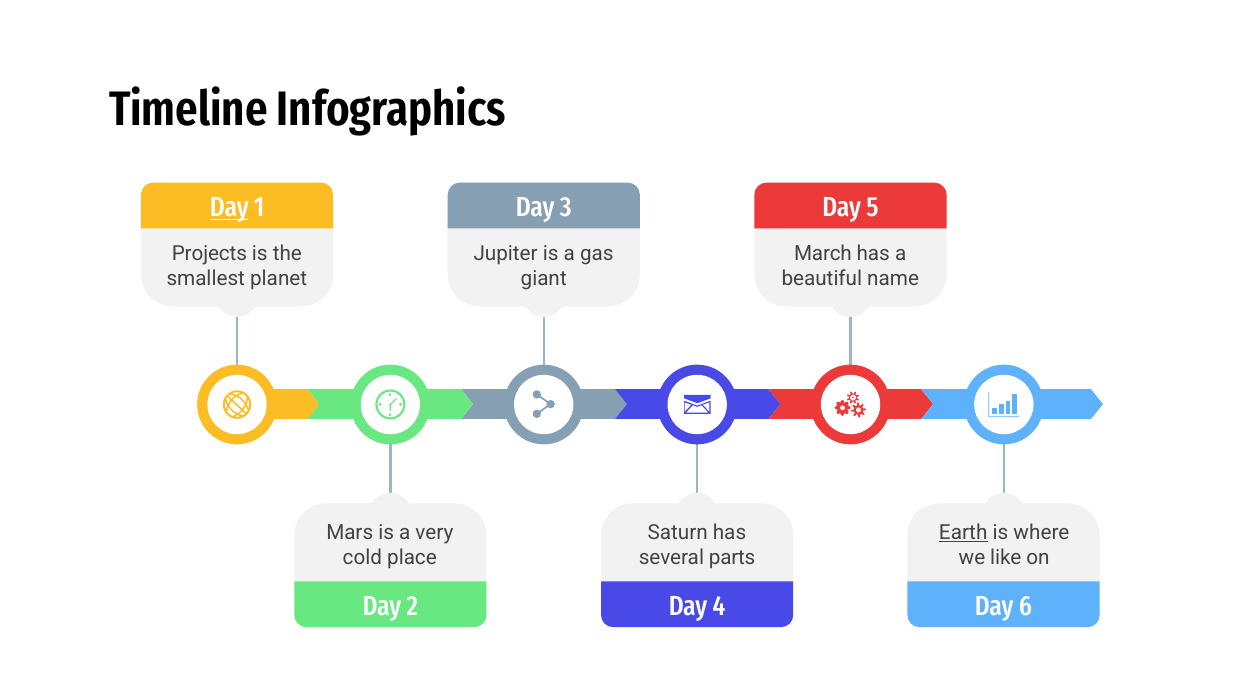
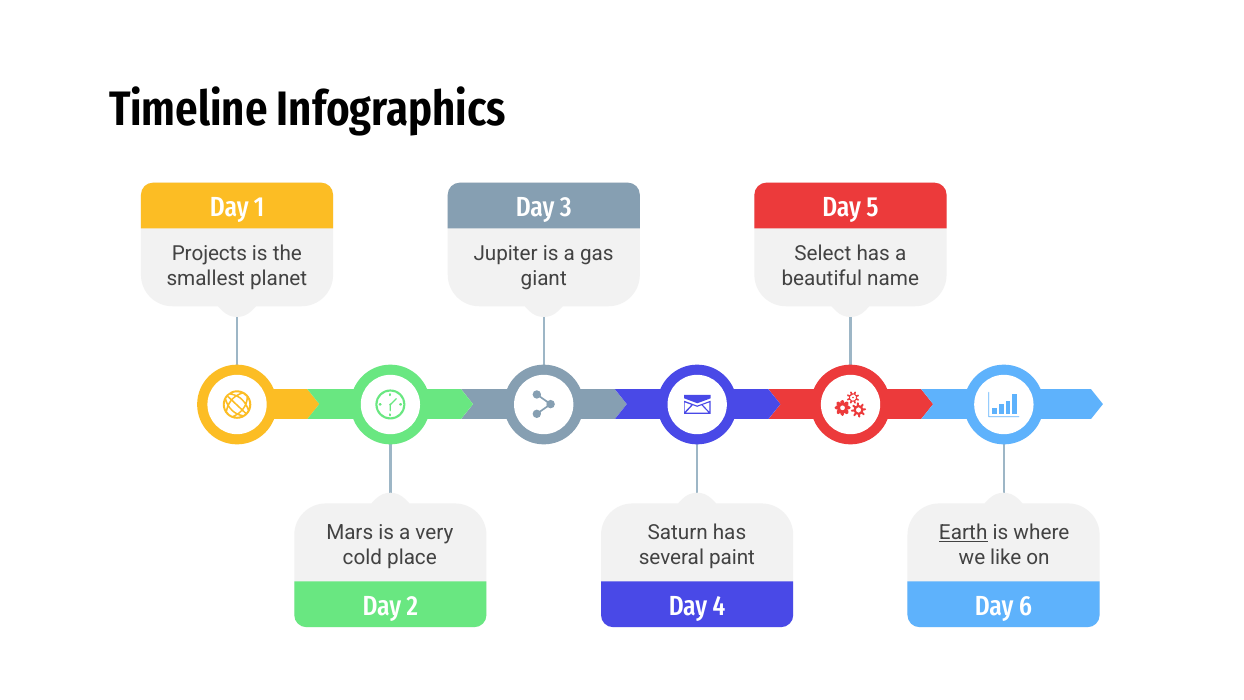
Day at (229, 207) underline: present -> none
March: March -> Select
parts: parts -> paint
